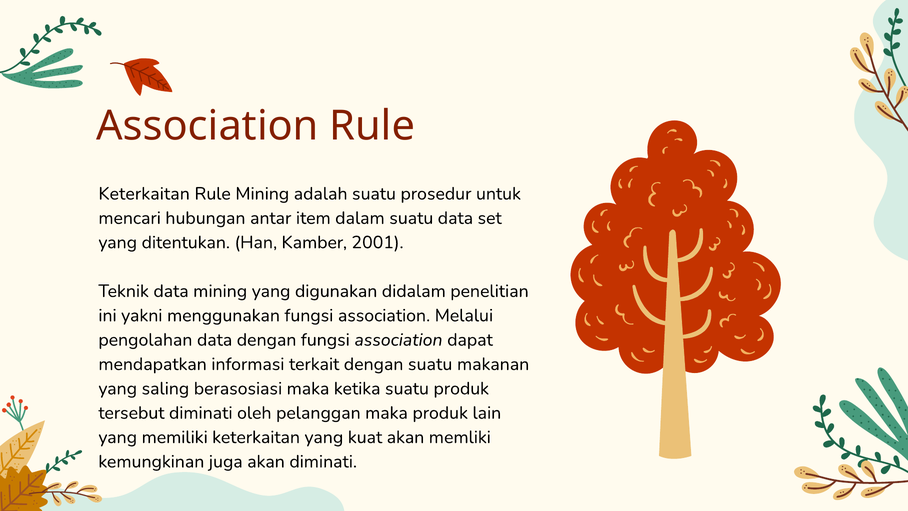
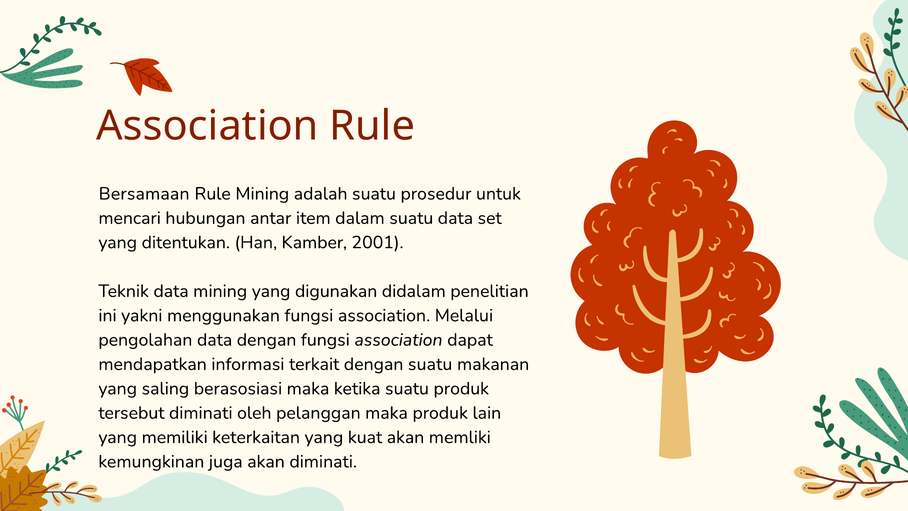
Keterkaitan at (144, 194): Keterkaitan -> Bersamaan
